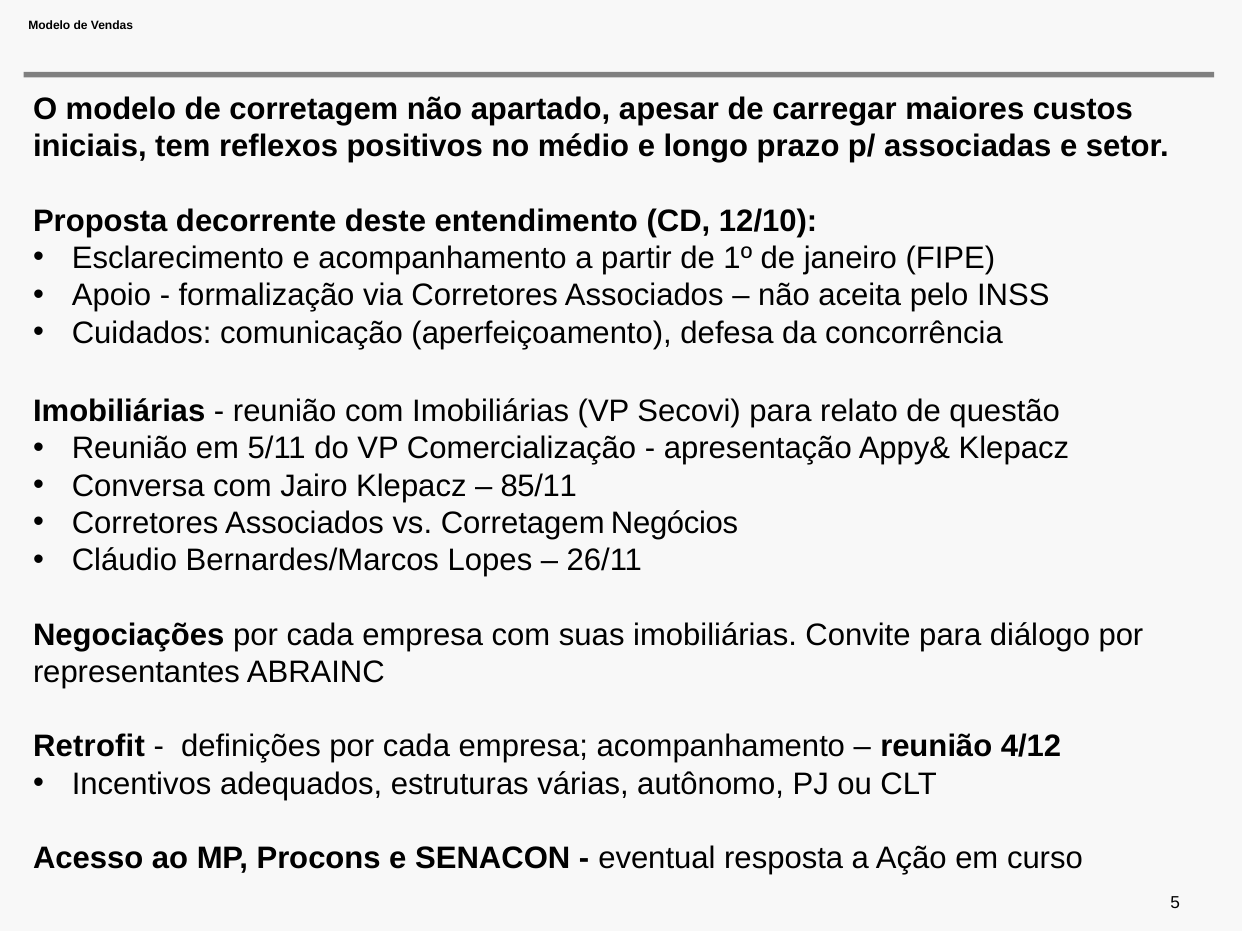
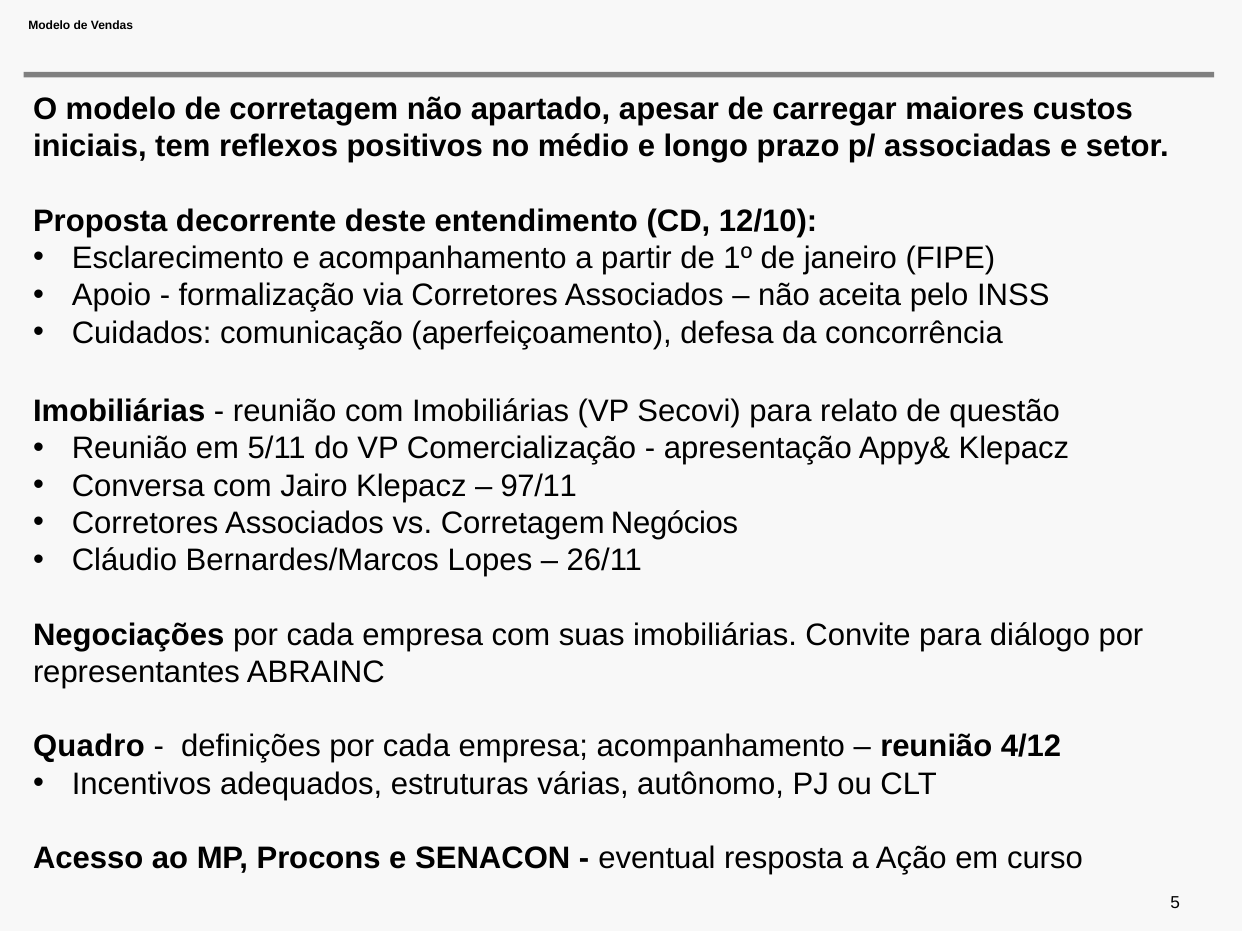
85/11: 85/11 -> 97/11
Retrofit: Retrofit -> Quadro
